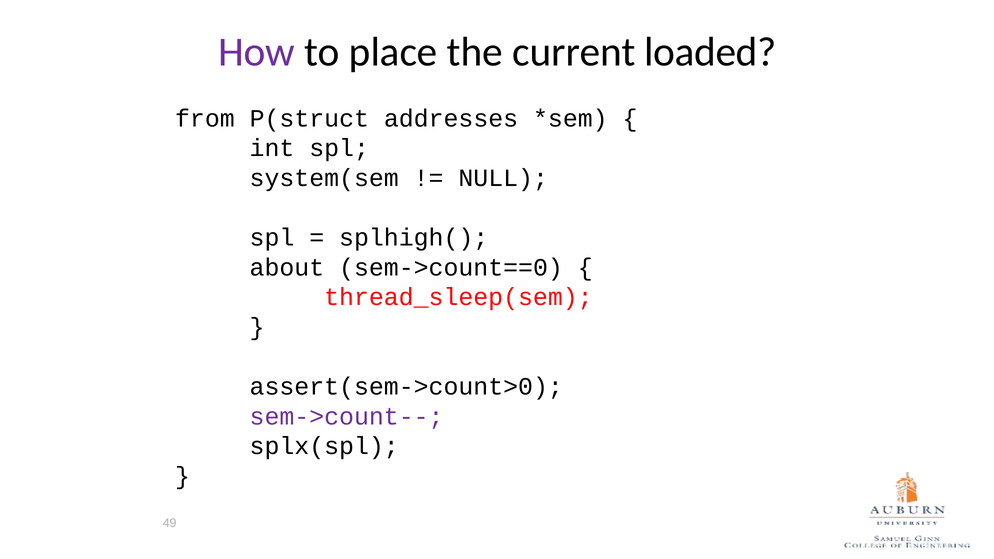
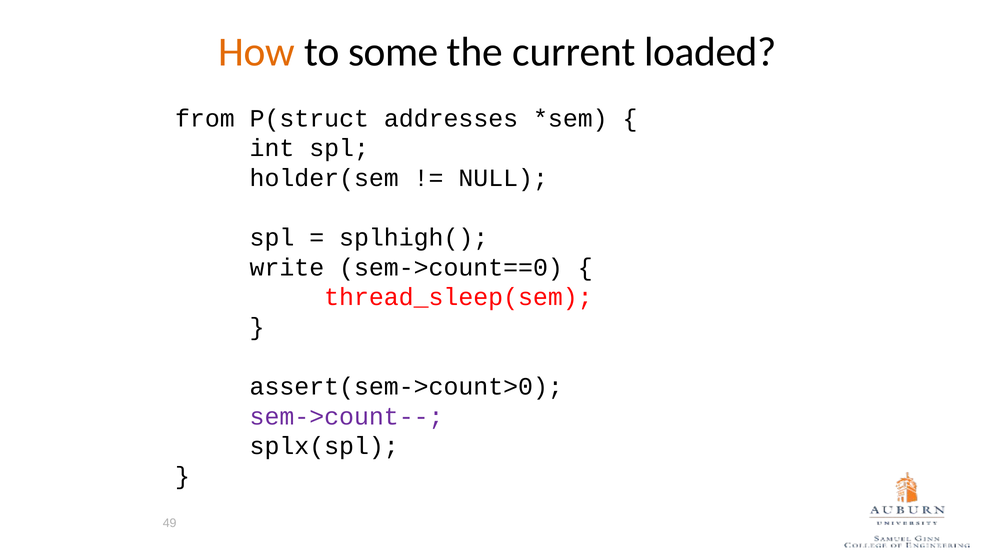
How colour: purple -> orange
place: place -> some
system(sem: system(sem -> holder(sem
about: about -> write
